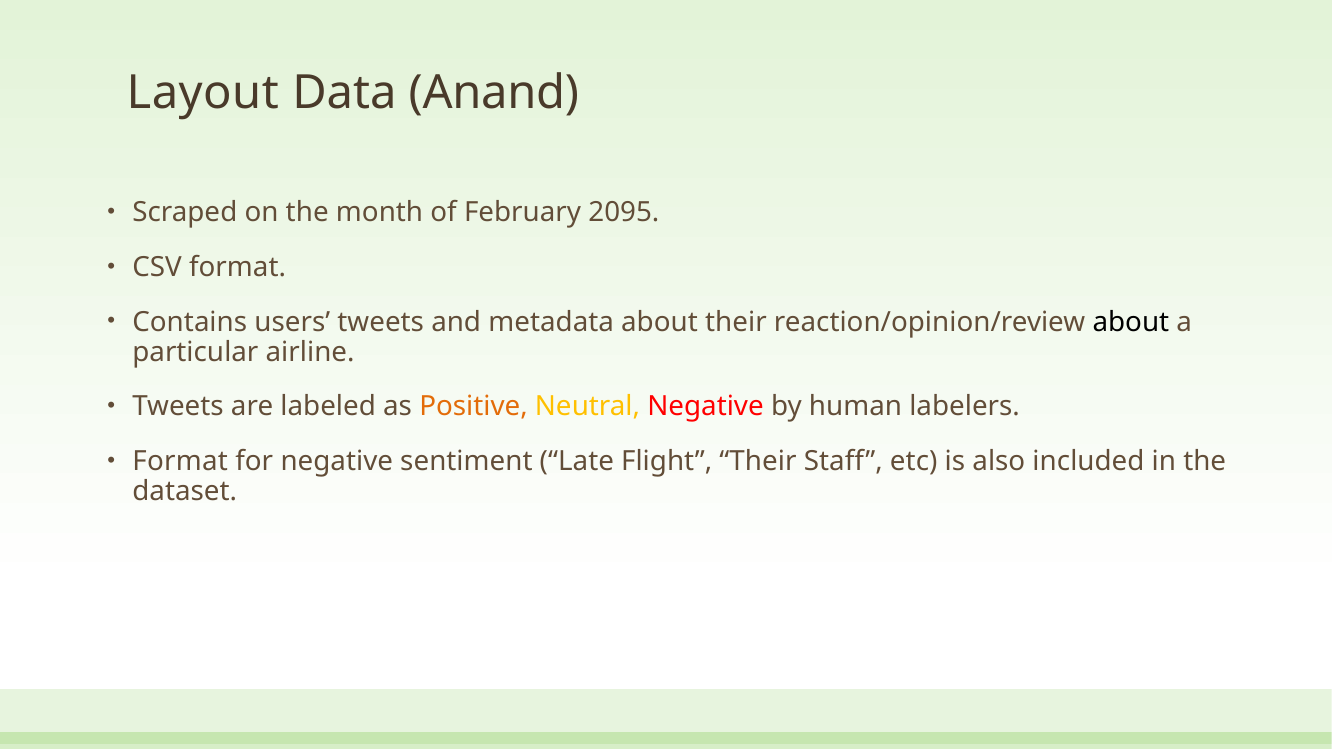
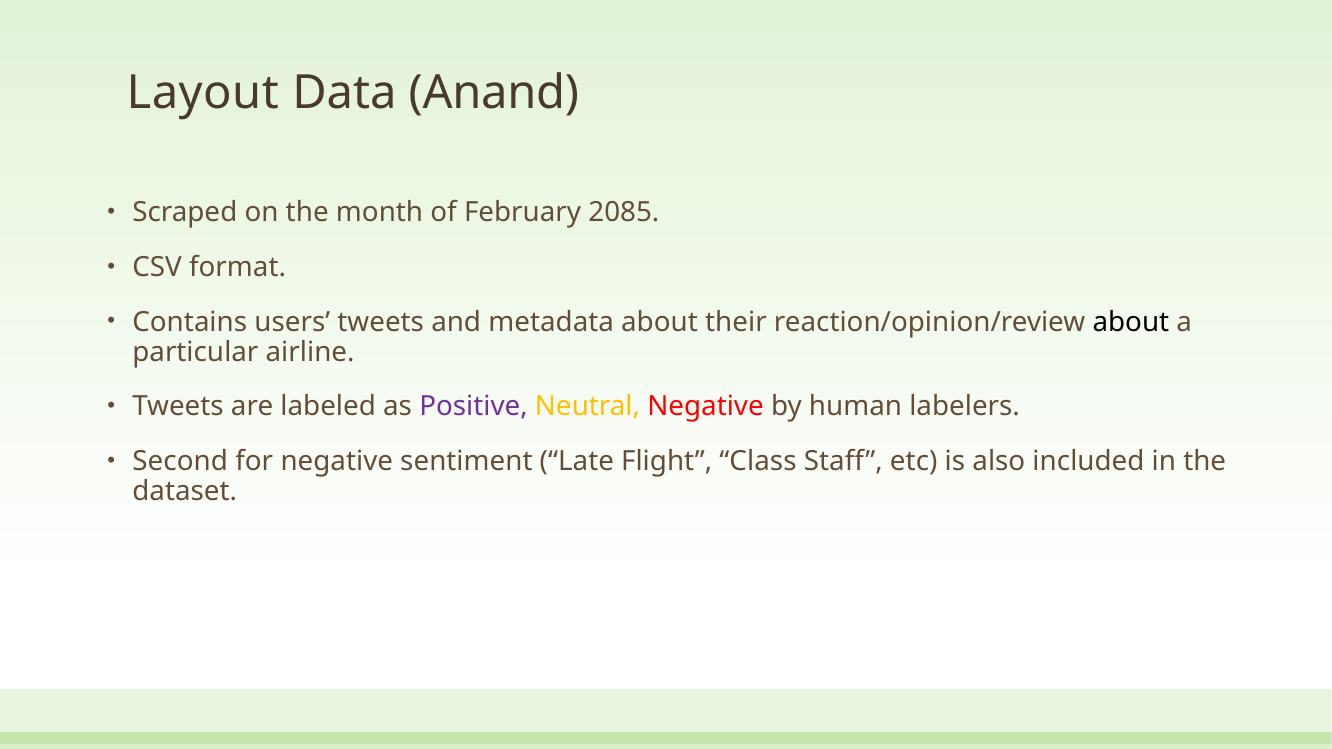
2095: 2095 -> 2085
Positive colour: orange -> purple
Format at (180, 462): Format -> Second
Flight Their: Their -> Class
